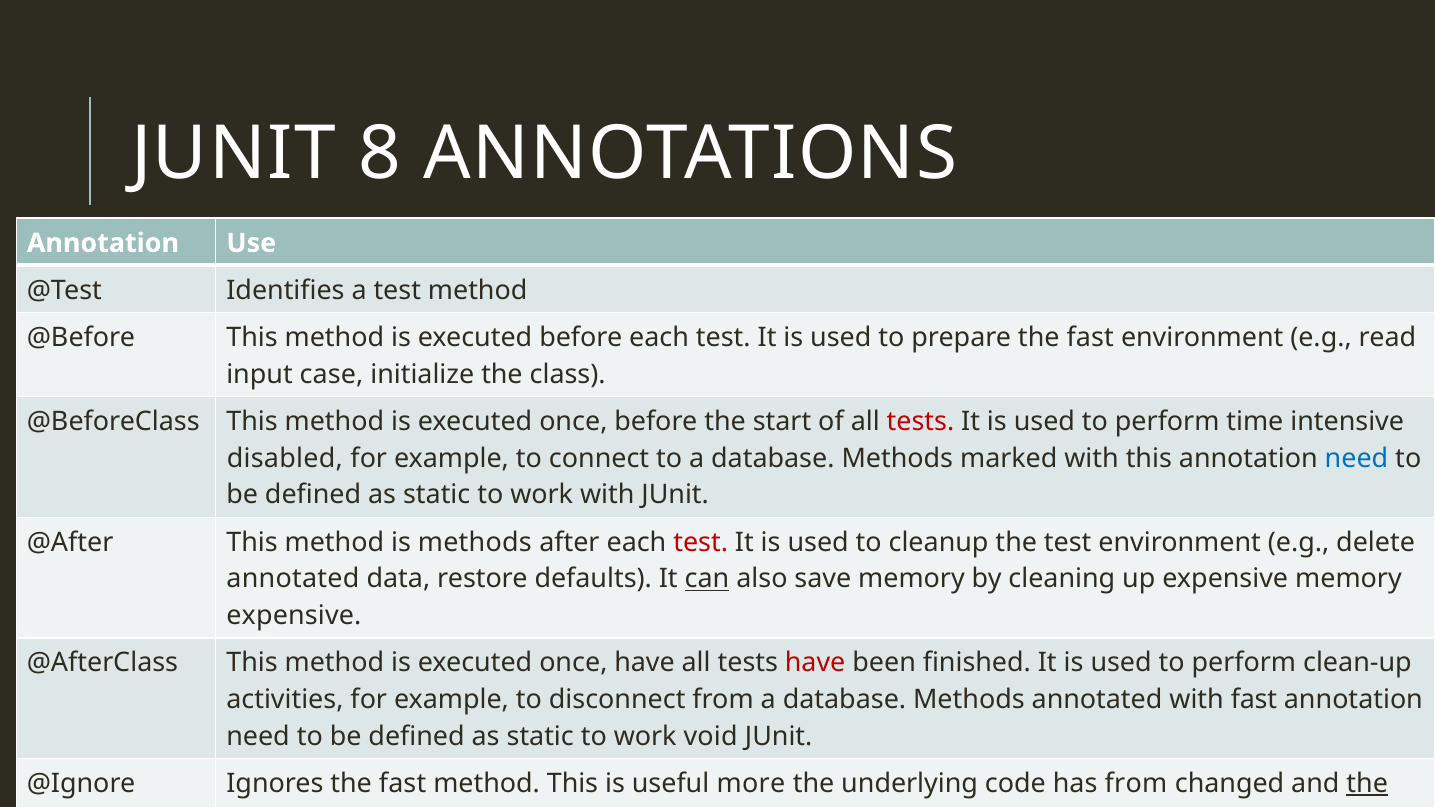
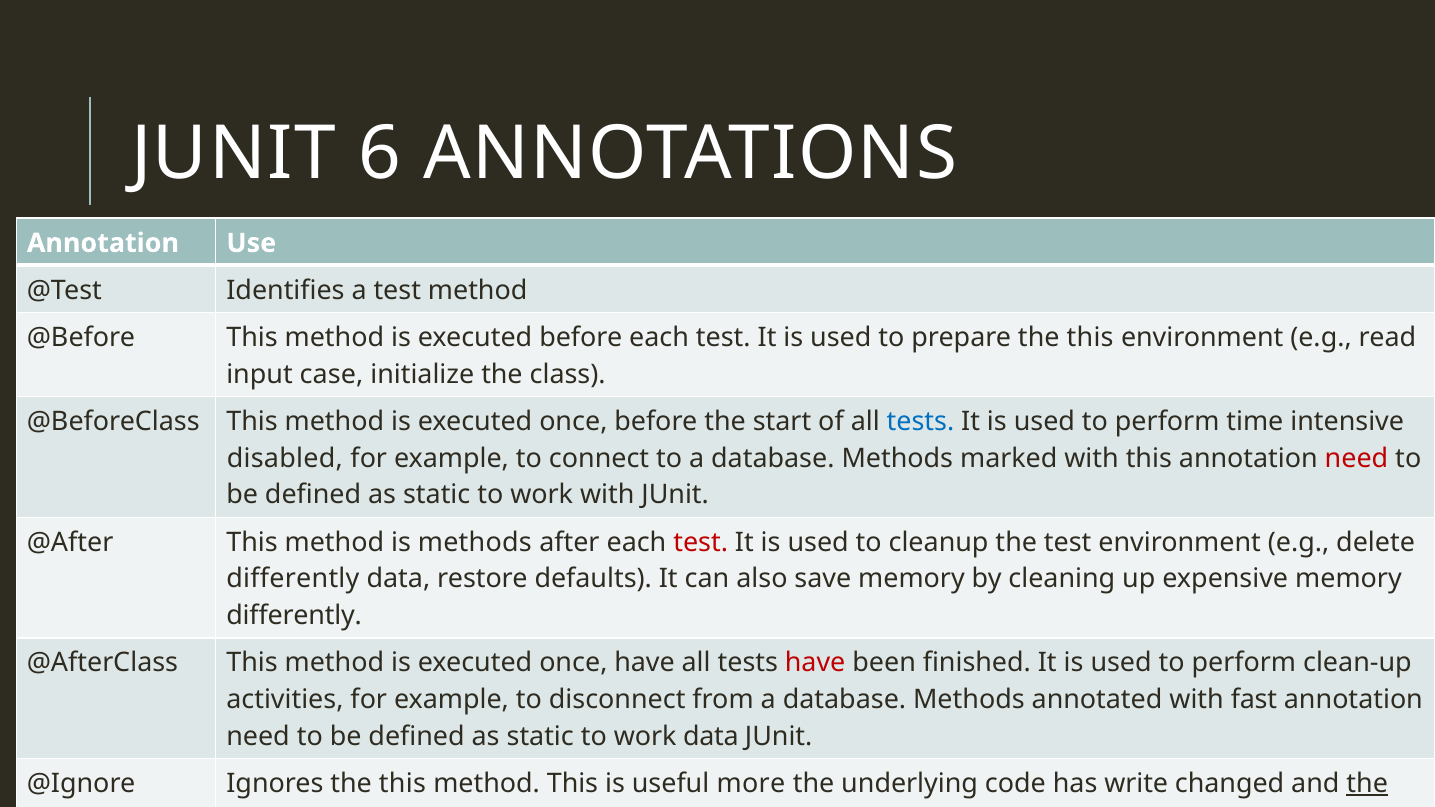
8: 8 -> 6
prepare the fast: fast -> this
tests at (920, 422) colour: red -> blue
need at (1356, 459) colour: blue -> red
annotated at (293, 579): annotated -> differently
can underline: present -> none
expensive at (294, 616): expensive -> differently
work void: void -> data
Ignores the fast: fast -> this
has from: from -> write
